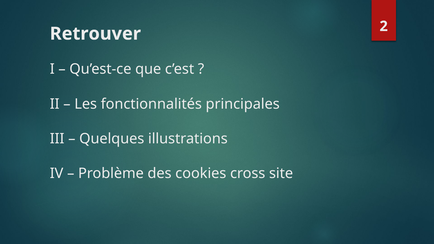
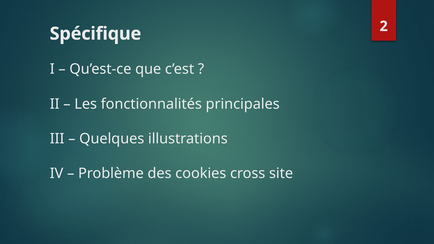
Retrouver: Retrouver -> Spécifique
